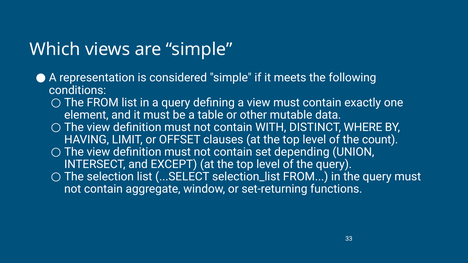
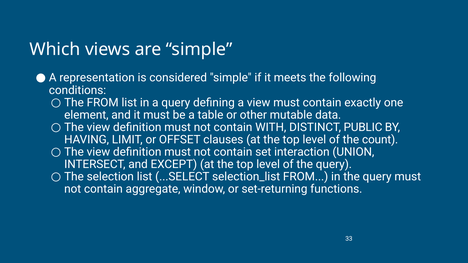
WHERE: WHERE -> PUBLIC
depending: depending -> interaction
